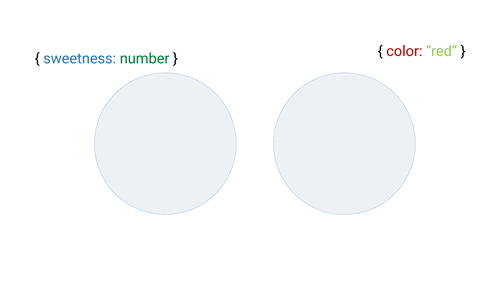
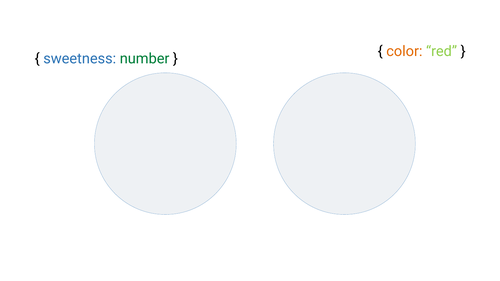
color colour: red -> orange
